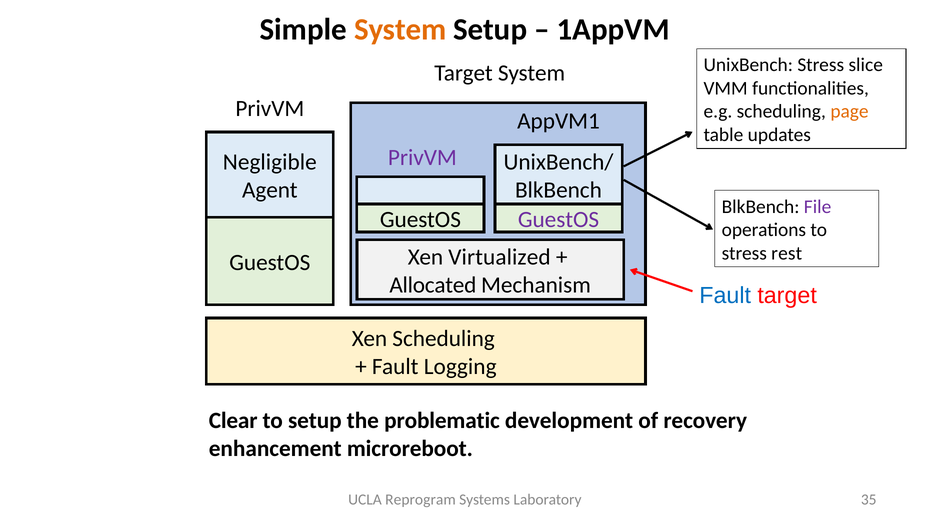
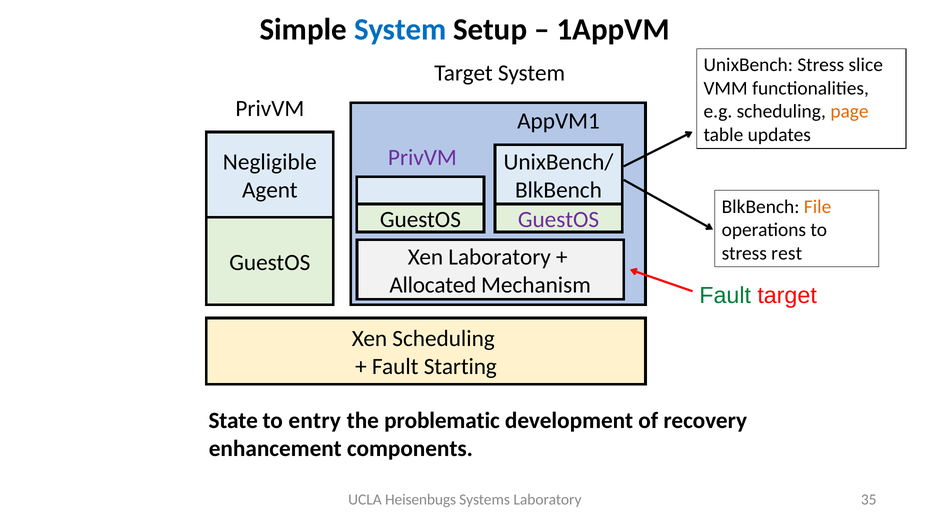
System at (400, 29) colour: orange -> blue
File colour: purple -> orange
Xen Virtualized: Virtualized -> Laboratory
Fault at (725, 296) colour: blue -> green
Logging: Logging -> Starting
Clear: Clear -> State
to setup: setup -> entry
microreboot: microreboot -> components
Reprogram: Reprogram -> Heisenbugs
